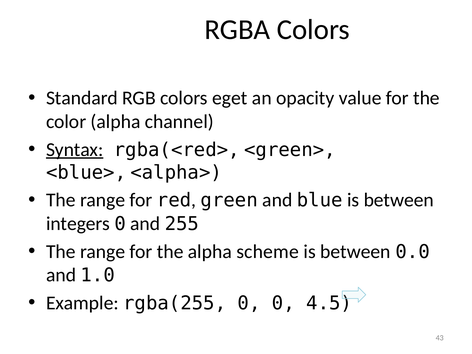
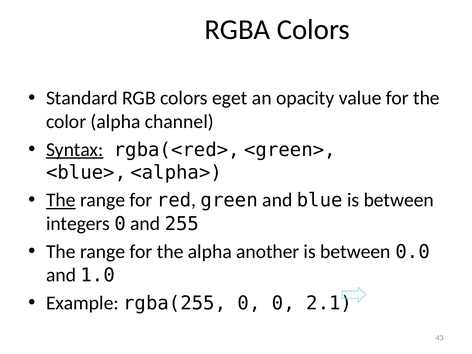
The at (61, 200) underline: none -> present
scheme: scheme -> another
4.5: 4.5 -> 2.1
